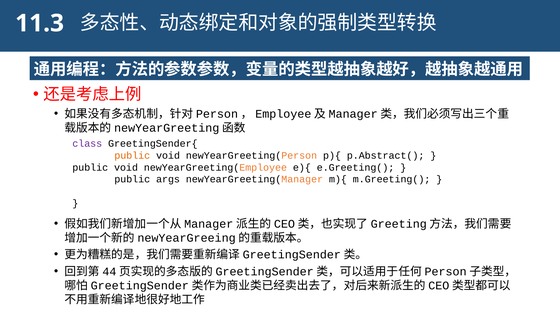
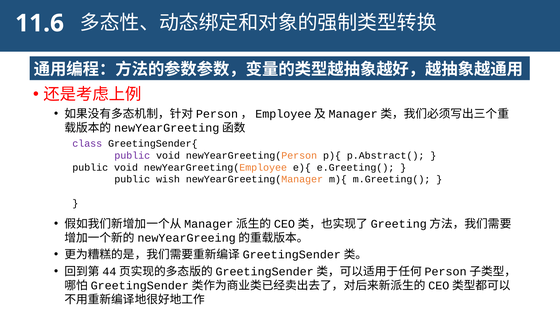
11.3: 11.3 -> 11.6
public at (132, 156) colour: orange -> purple
args: args -> wish
